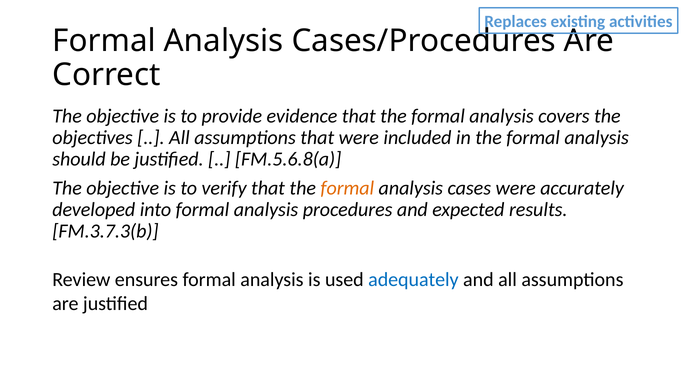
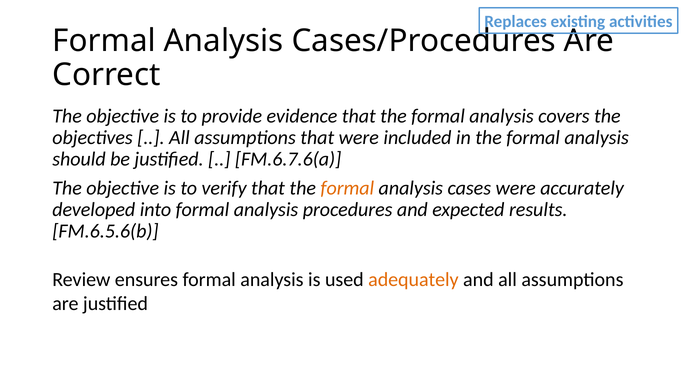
FM.5.6.8(a: FM.5.6.8(a -> FM.6.7.6(a
FM.3.7.3(b: FM.3.7.3(b -> FM.6.5.6(b
adequately colour: blue -> orange
